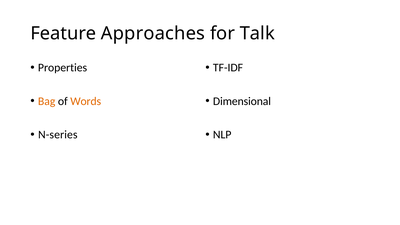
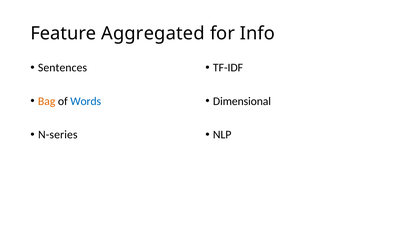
Approaches: Approaches -> Aggregated
Talk: Talk -> Info
Properties: Properties -> Sentences
Words colour: orange -> blue
